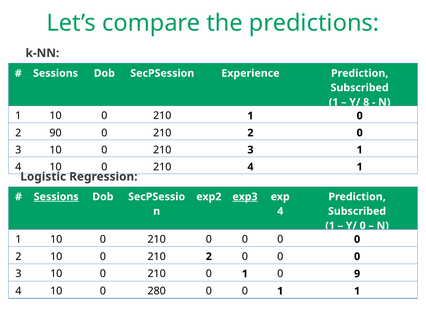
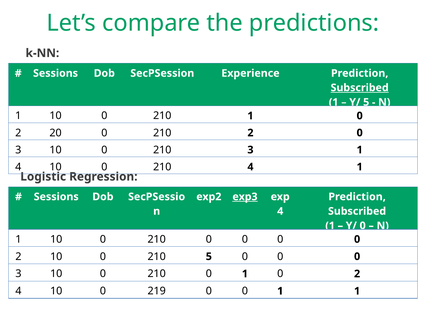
Subscribed at (360, 88) underline: none -> present
Y/ 8: 8 -> 5
90: 90 -> 20
Sessions at (56, 197) underline: present -> none
10 0 210 2: 2 -> 5
0 1 0 9: 9 -> 2
280: 280 -> 219
